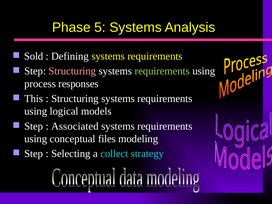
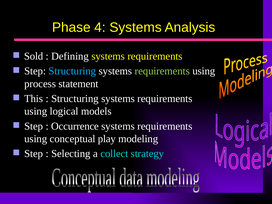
5: 5 -> 4
Structuring at (72, 71) colour: pink -> light blue
responses: responses -> statement
Associated: Associated -> Occurrence
files: files -> play
